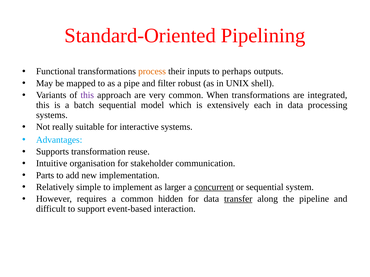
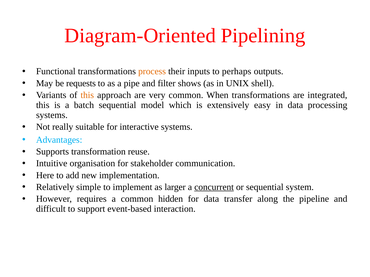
Standard-Oriented: Standard-Oriented -> Diagram-Oriented
mapped: mapped -> requests
robust: robust -> shows
this at (87, 95) colour: purple -> orange
each: each -> easy
Parts: Parts -> Here
transfer underline: present -> none
